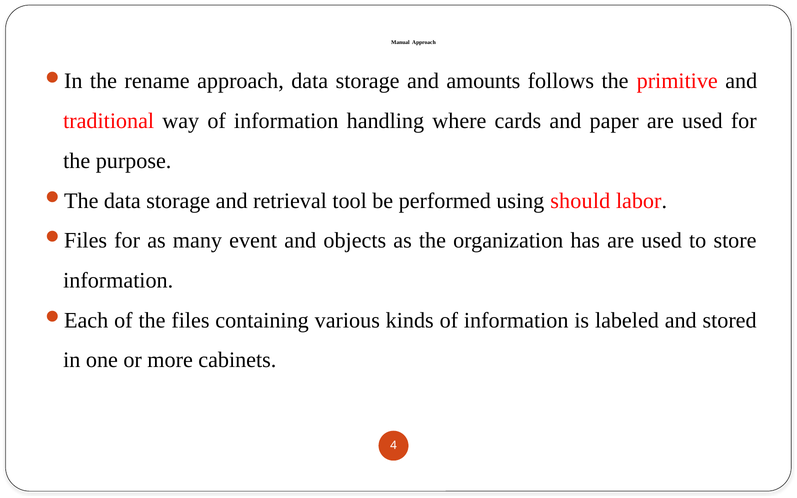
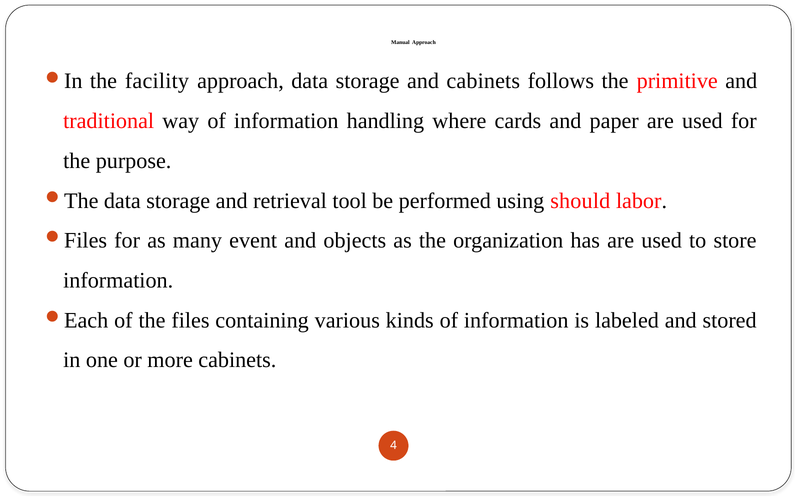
rename: rename -> facility
and amounts: amounts -> cabinets
